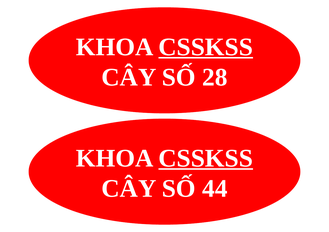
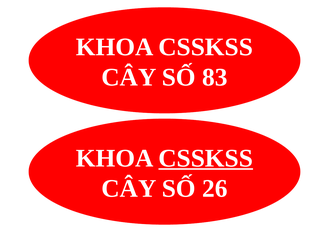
CSSKSS at (206, 47) underline: present -> none
28: 28 -> 83
44: 44 -> 26
